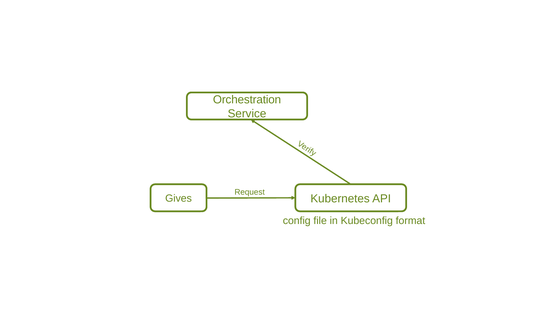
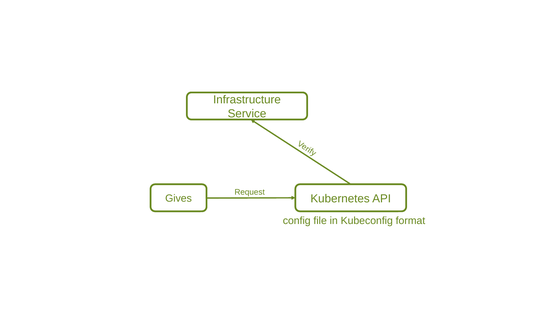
Orchestration: Orchestration -> Infrastructure
